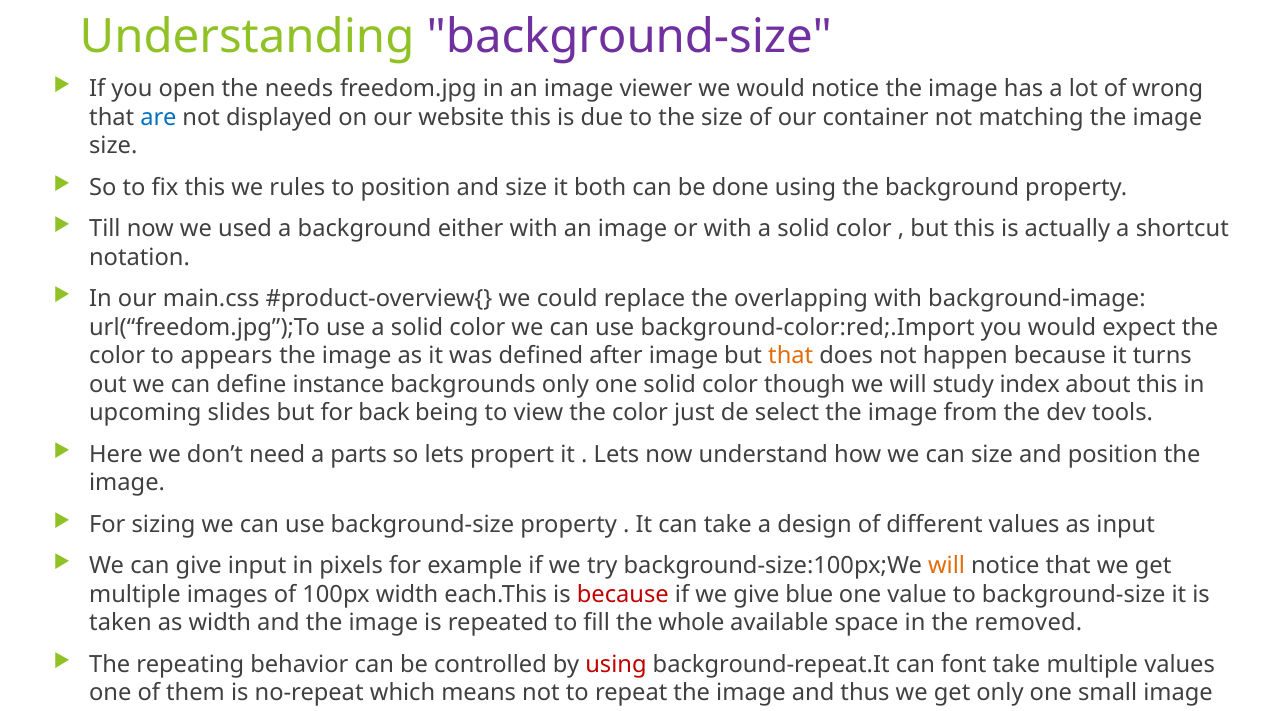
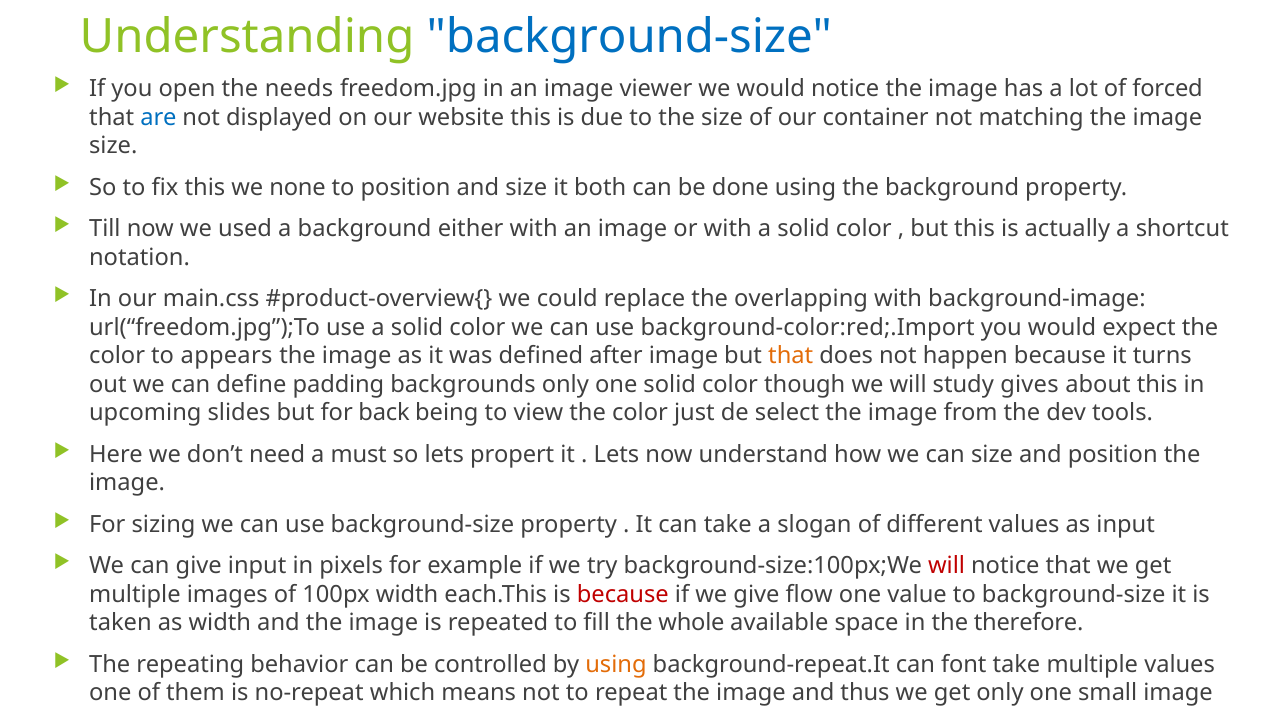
background-size at (629, 36) colour: purple -> blue
wrong: wrong -> forced
rules: rules -> none
instance: instance -> padding
index: index -> gives
parts: parts -> must
design: design -> slogan
will at (947, 566) colour: orange -> red
blue: blue -> flow
removed: removed -> therefore
using at (616, 665) colour: red -> orange
